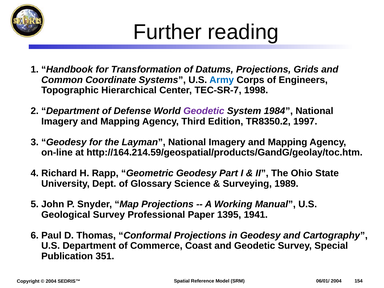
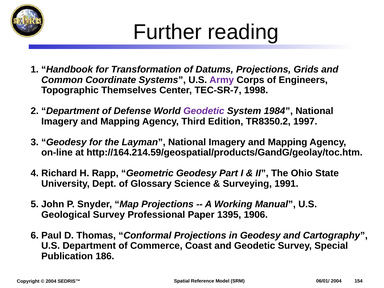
Army colour: blue -> purple
Hierarchical: Hierarchical -> Themselves
1989: 1989 -> 1991
1941: 1941 -> 1906
351: 351 -> 186
